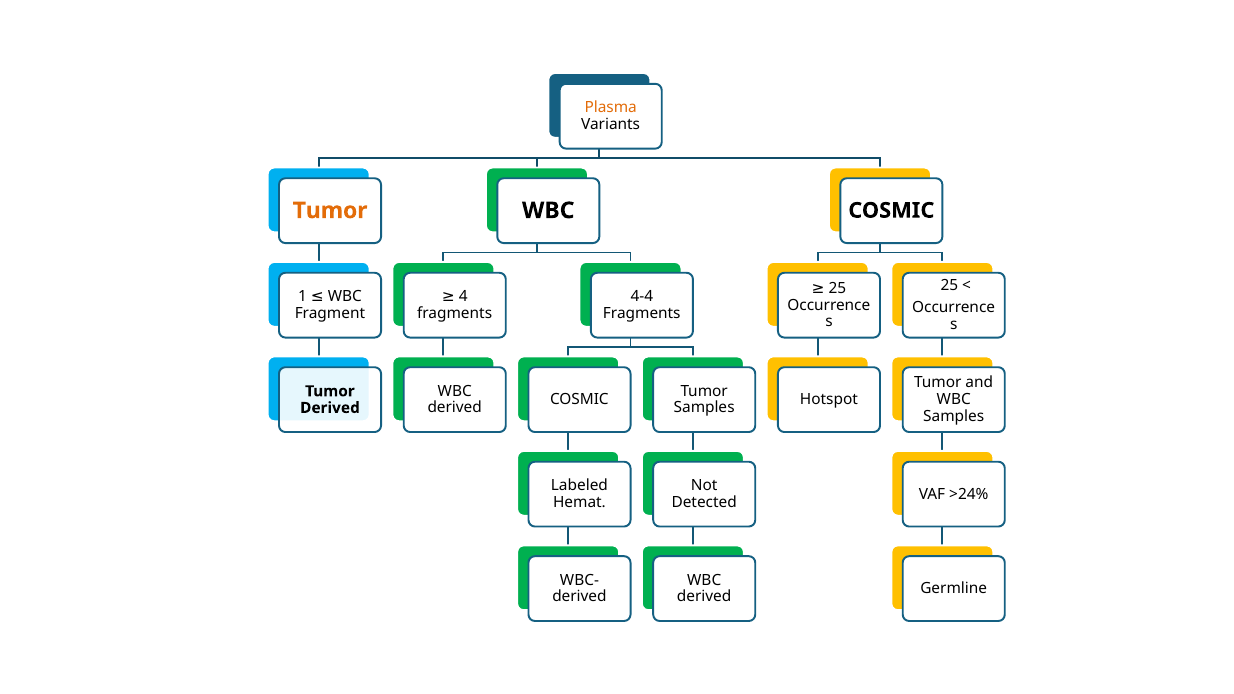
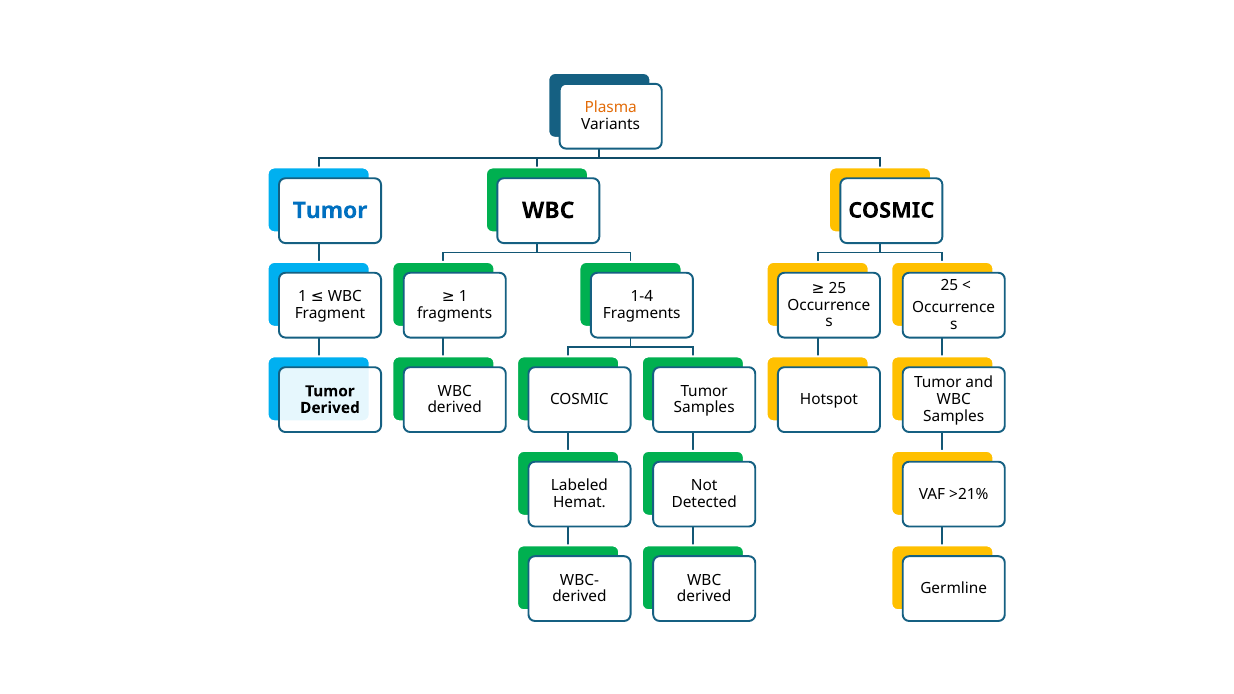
Tumor at (330, 211) colour: orange -> blue
4 at (463, 297): 4 -> 1
4-4: 4-4 -> 1-4
>24%: >24% -> >21%
